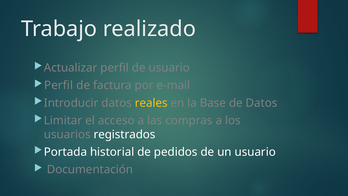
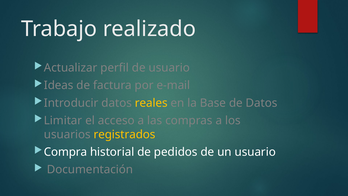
Perfil at (59, 85): Perfil -> Ideas
registrados colour: white -> yellow
Portada: Portada -> Compra
